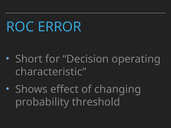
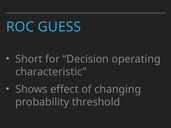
ERROR: ERROR -> GUESS
